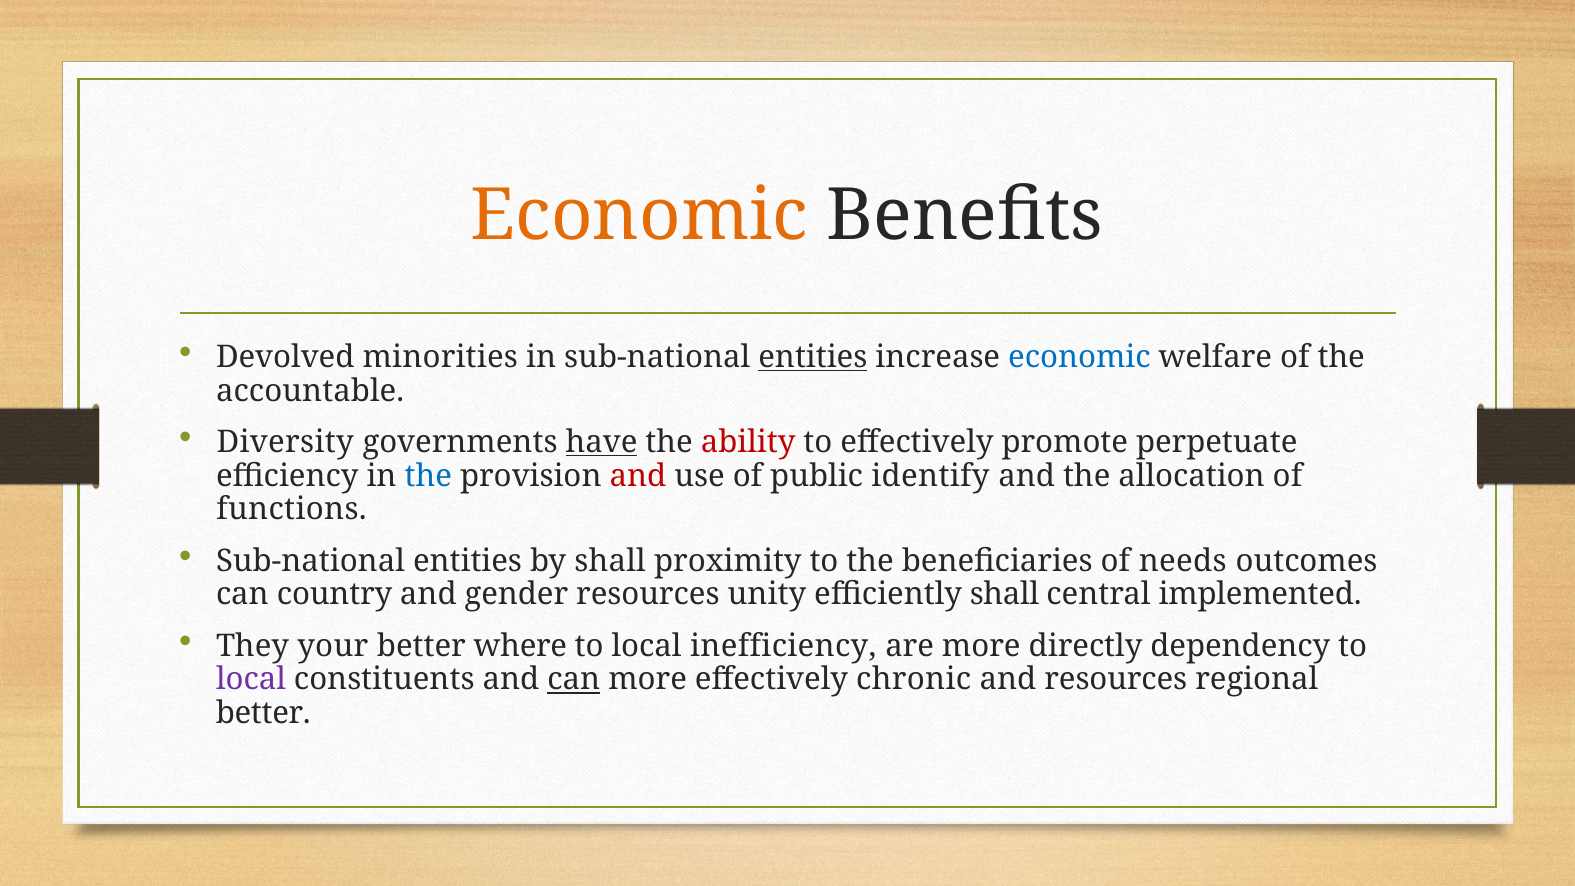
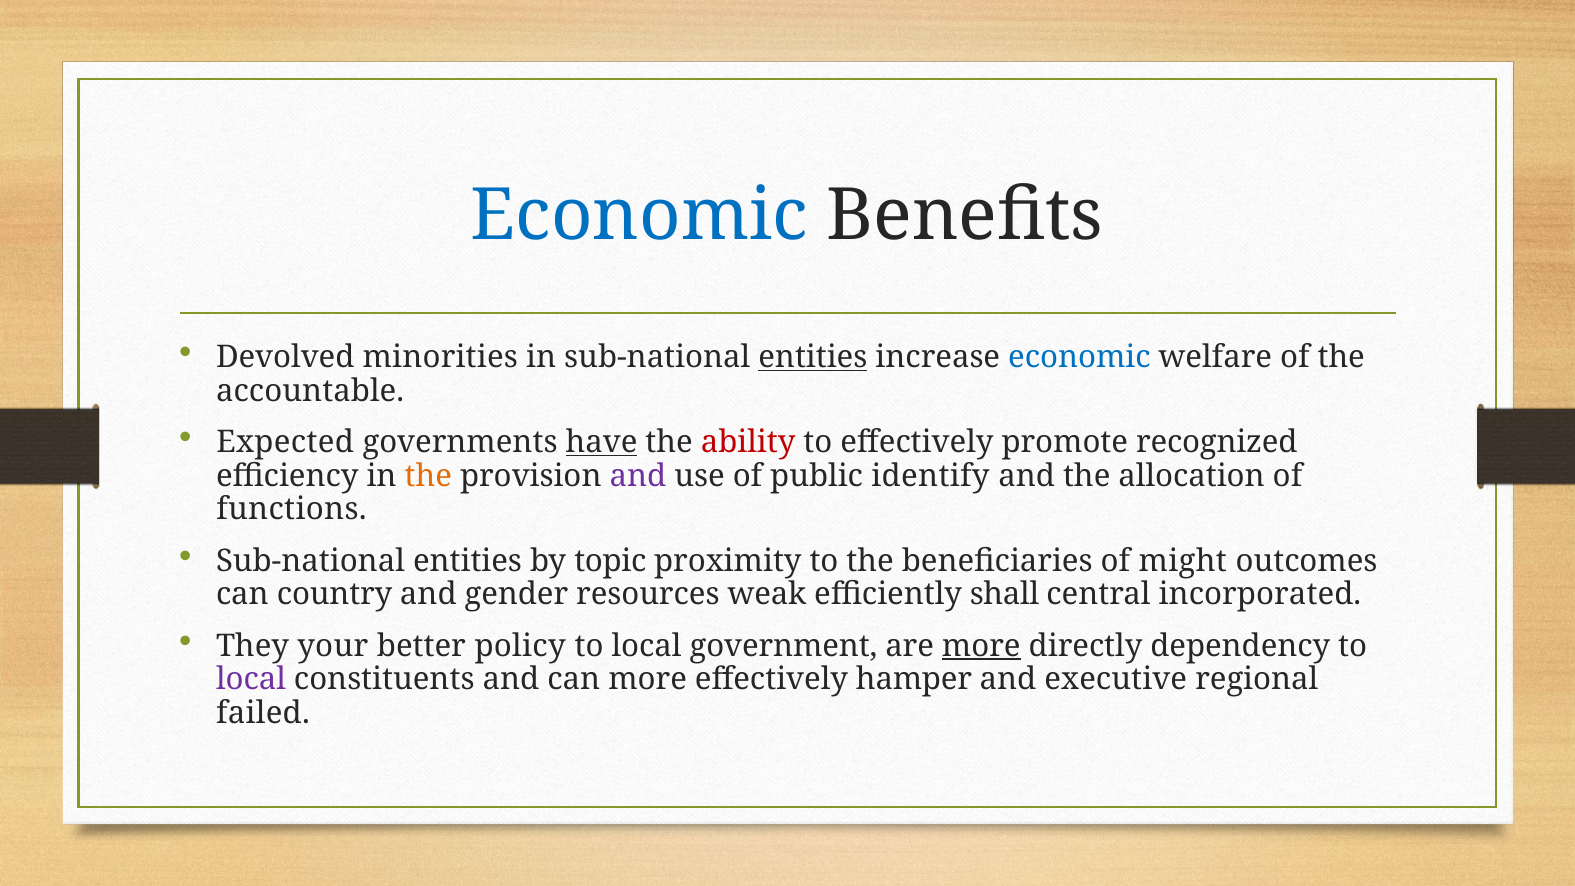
Economic at (639, 216) colour: orange -> blue
Diversity: Diversity -> Expected
perpetuate: perpetuate -> recognized
the at (428, 476) colour: blue -> orange
and at (638, 476) colour: red -> purple
by shall: shall -> topic
needs: needs -> might
unity: unity -> weak
implemented: implemented -> incorporated
where: where -> policy
inefficiency: inefficiency -> government
more at (981, 646) underline: none -> present
can at (574, 679) underline: present -> none
chronic: chronic -> hamper
and resources: resources -> executive
better at (263, 713): better -> failed
